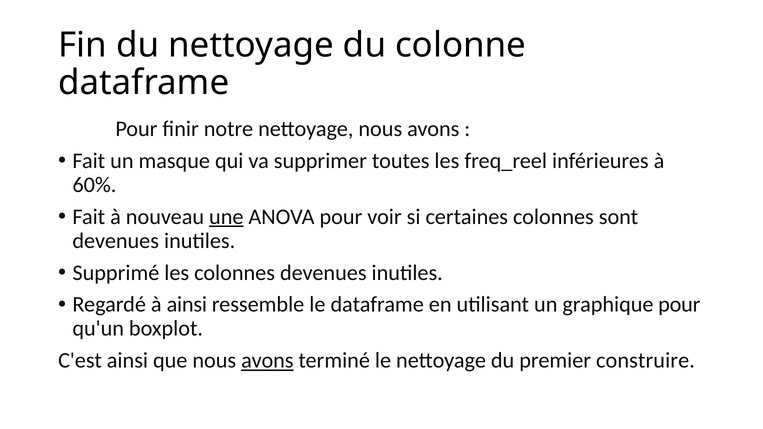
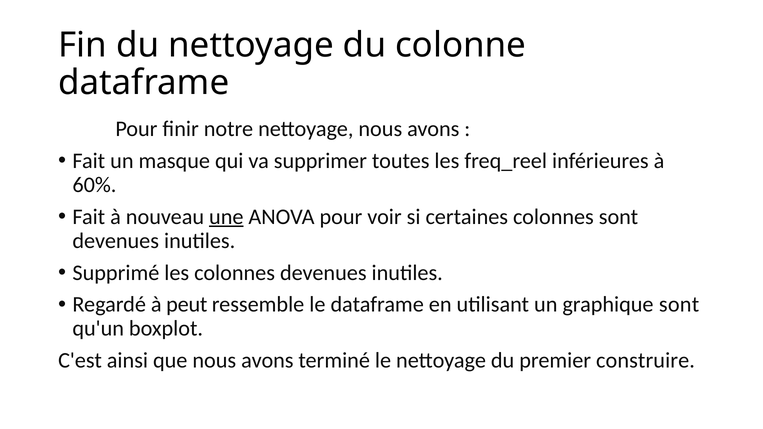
à ainsi: ainsi -> peut
graphique pour: pour -> sont
avons at (267, 361) underline: present -> none
